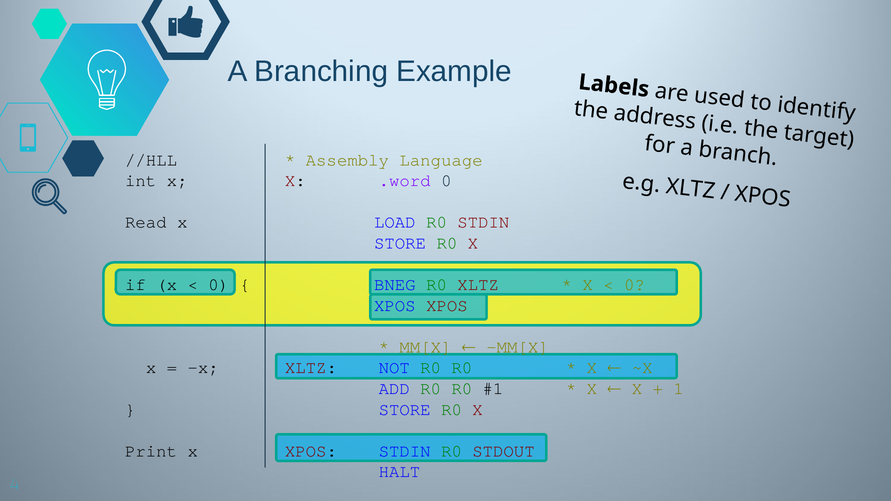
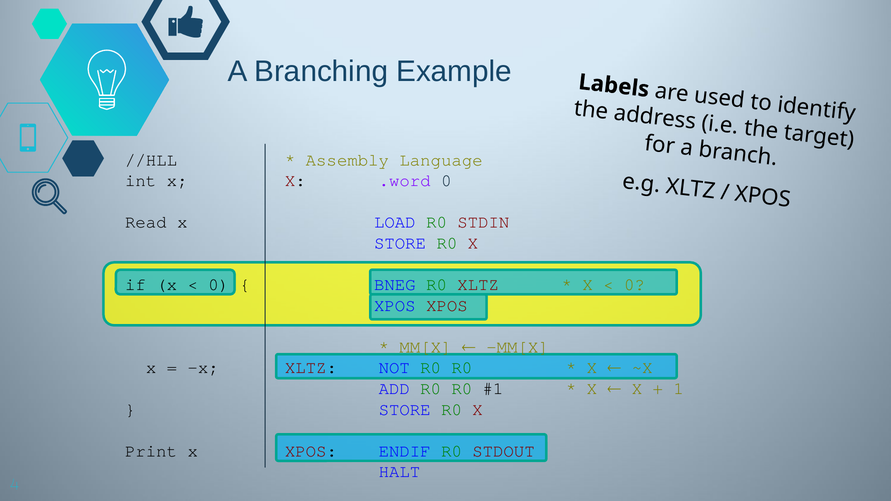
XPOS STDIN: STDIN -> ENDIF
